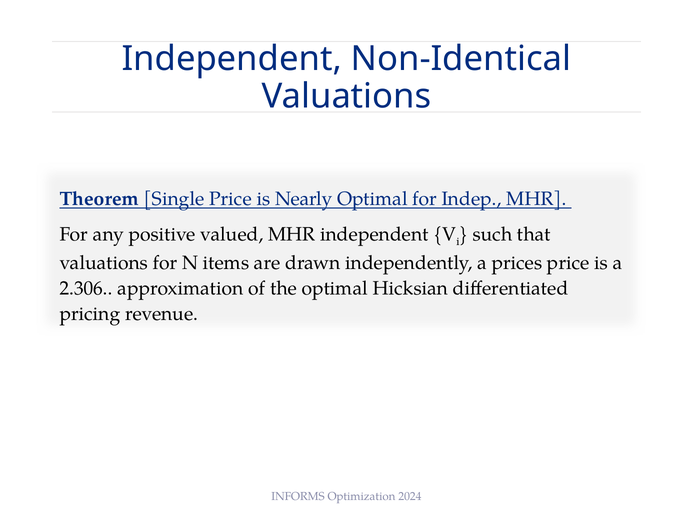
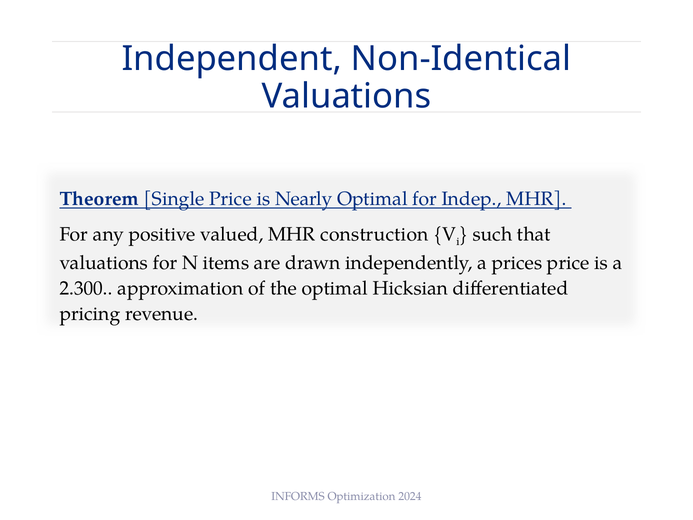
MHR independent: independent -> construction
2.306: 2.306 -> 2.300
